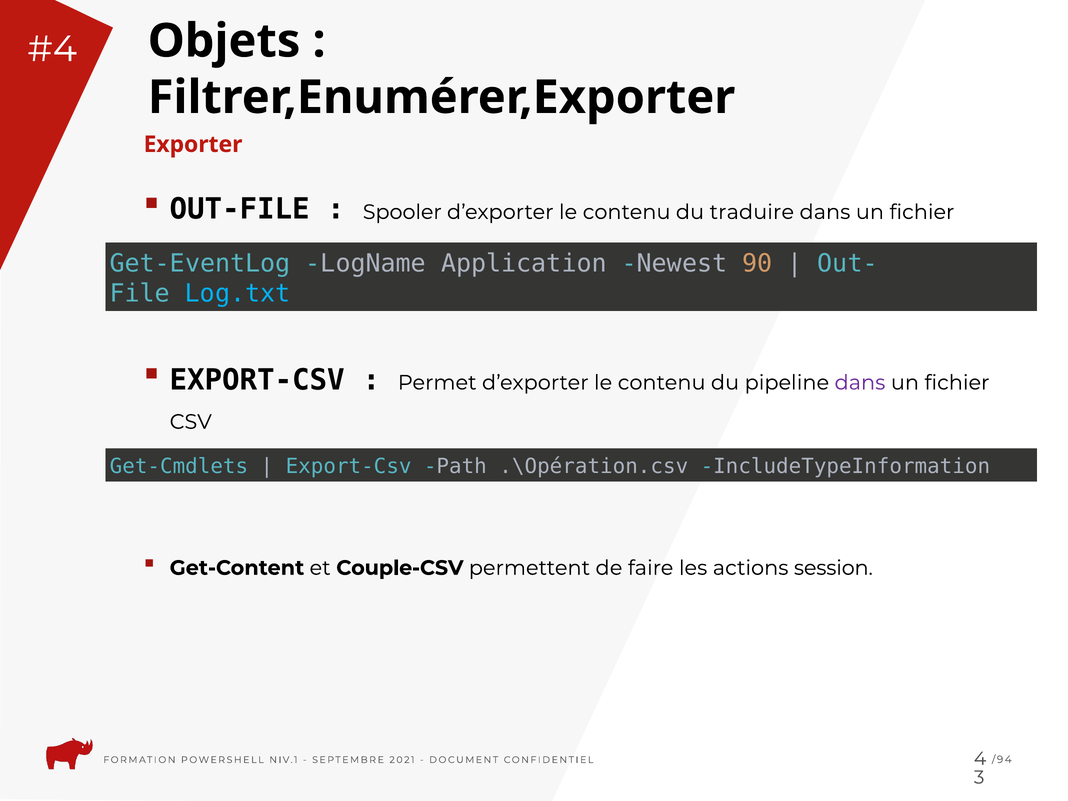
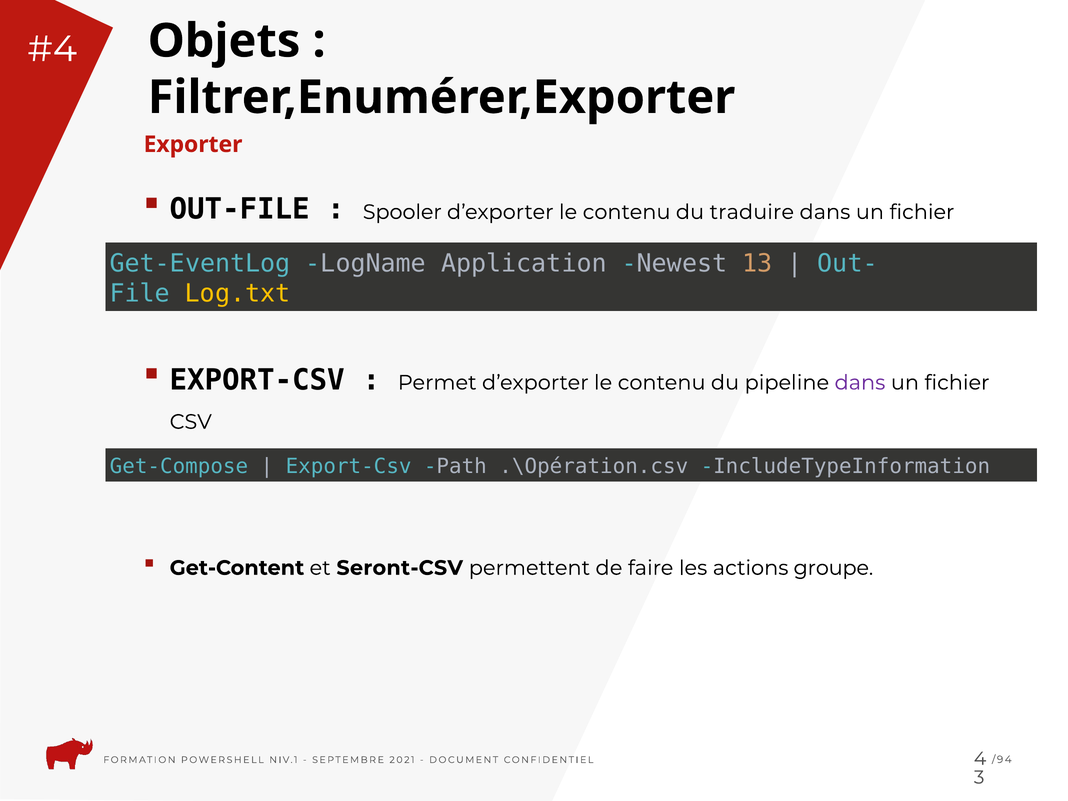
90: 90 -> 13
Log.txt colour: light blue -> yellow
Get-Cmdlets: Get-Cmdlets -> Get-Compose
Couple-CSV: Couple-CSV -> Seront-CSV
session: session -> groupe
